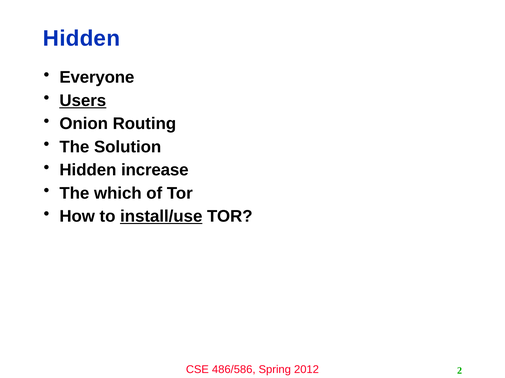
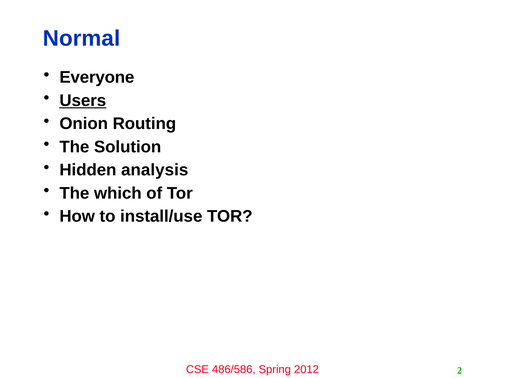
Hidden at (81, 38): Hidden -> Normal
increase: increase -> analysis
install/use underline: present -> none
